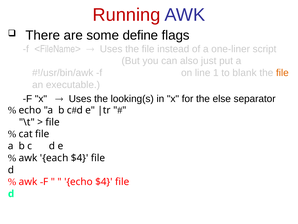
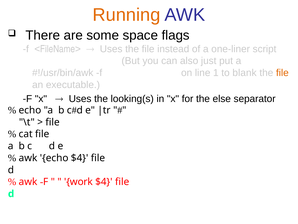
Running colour: red -> orange
define: define -> space
awk each: each -> echo
echo at (78, 181): echo -> work
